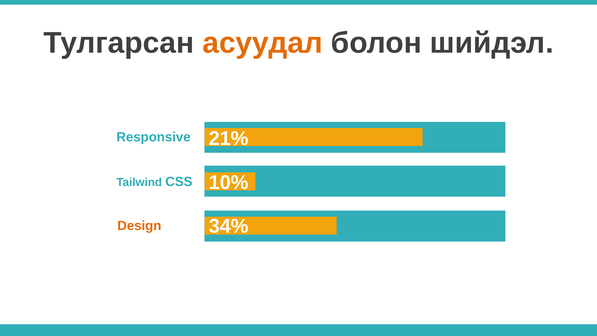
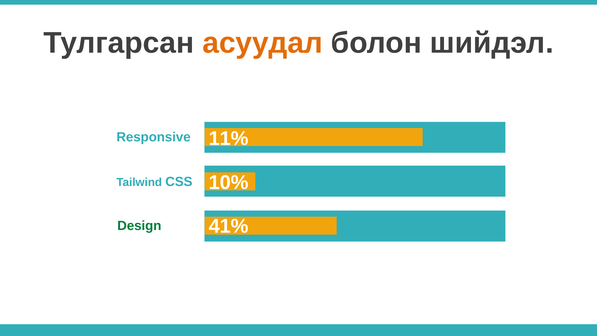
21%: 21% -> 11%
34%: 34% -> 41%
Design colour: orange -> green
